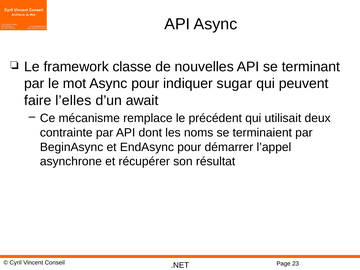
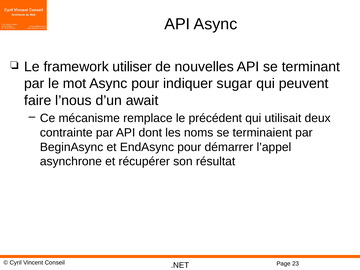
classe: classe -> utiliser
l’elles: l’elles -> l’nous
